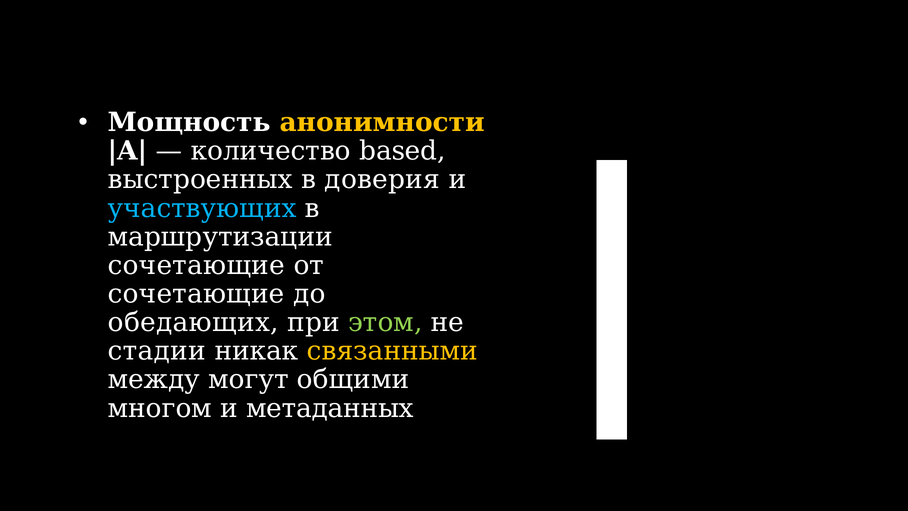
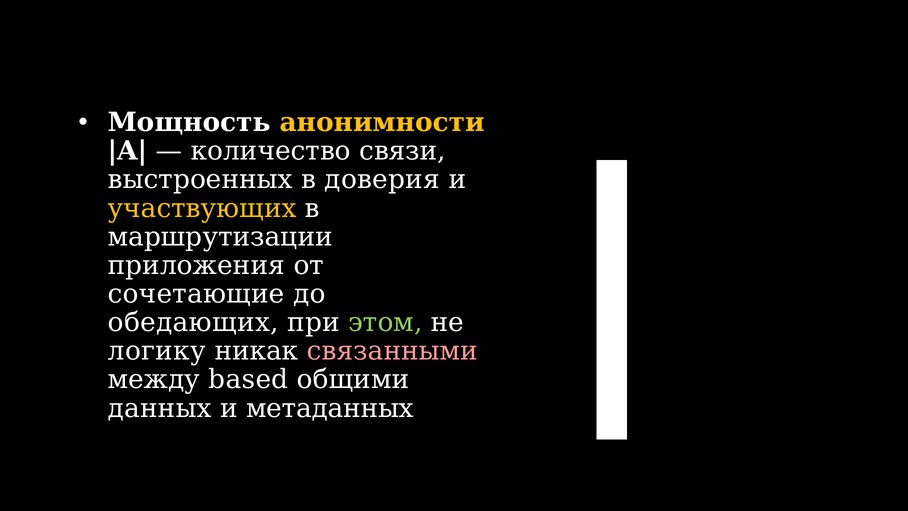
based: based -> связи
участвующих colour: light blue -> yellow
сочетающие at (196, 265): сочетающие -> приложения
стадии: стадии -> логику
связанными colour: yellow -> pink
могут: могут -> based
многом: многом -> данных
